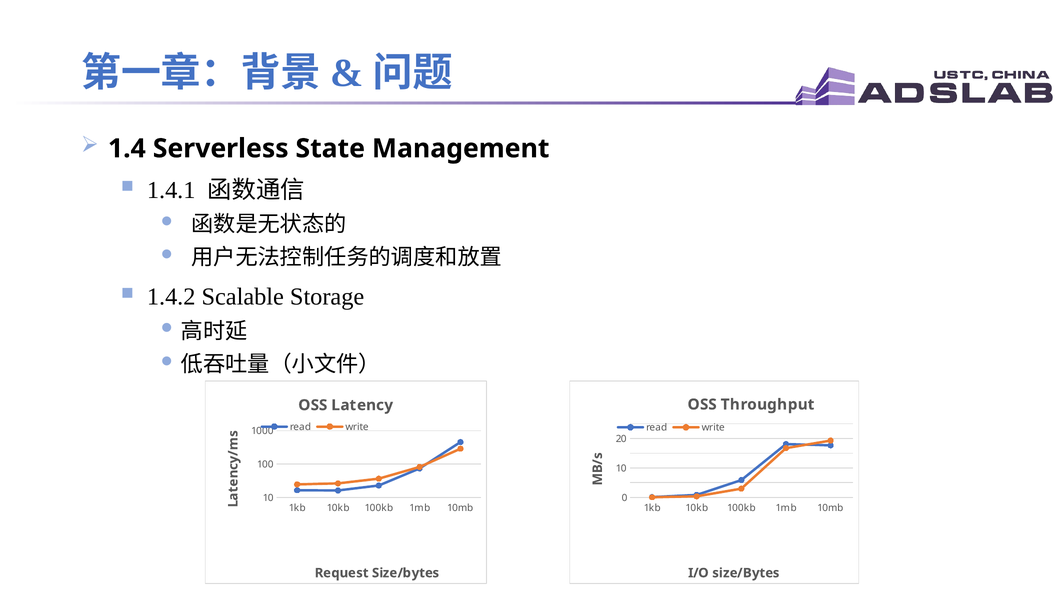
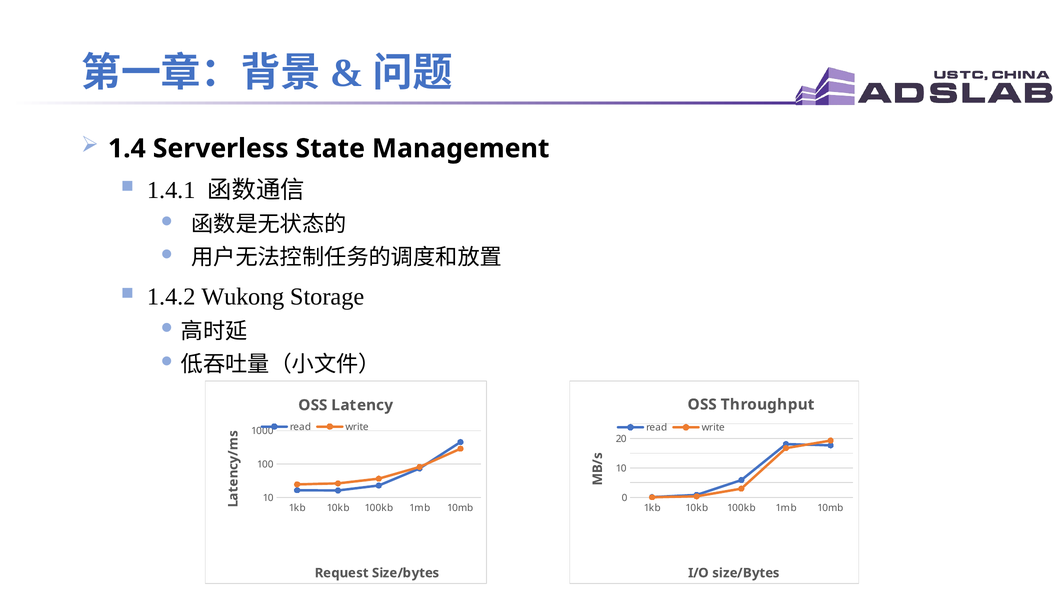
Scalable: Scalable -> Wukong
